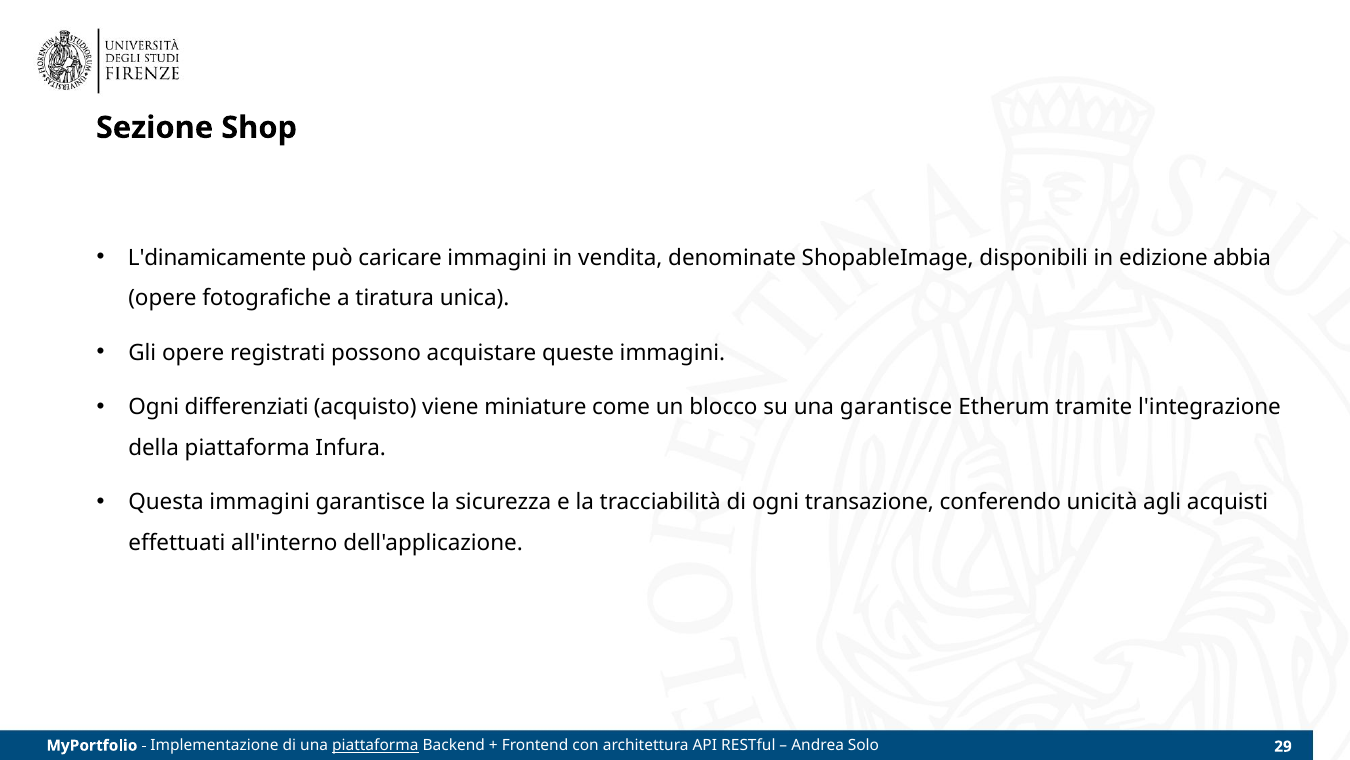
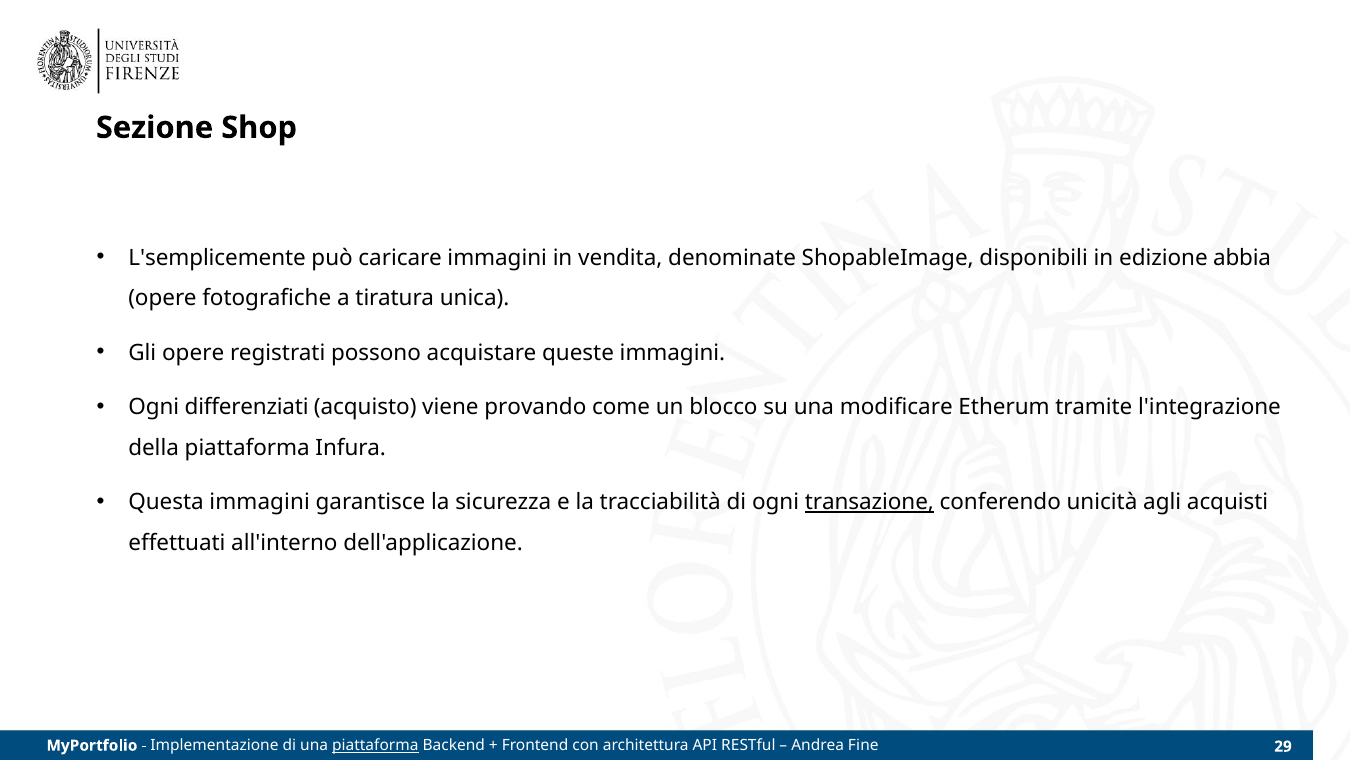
L'dinamicamente: L'dinamicamente -> L'semplicemente
miniature: miniature -> provando
una garantisce: garantisce -> modificare
transazione underline: none -> present
Solo: Solo -> Fine
